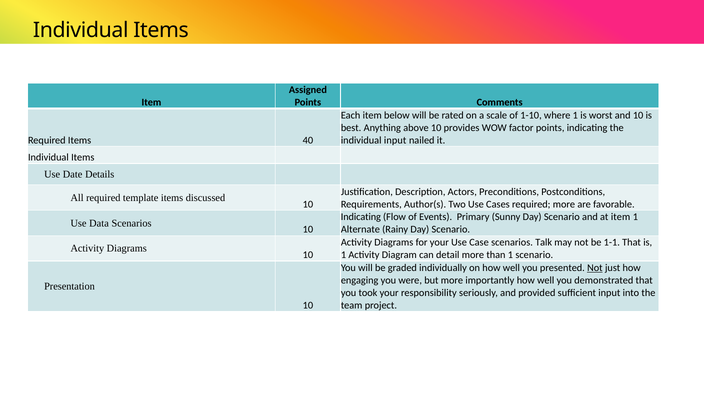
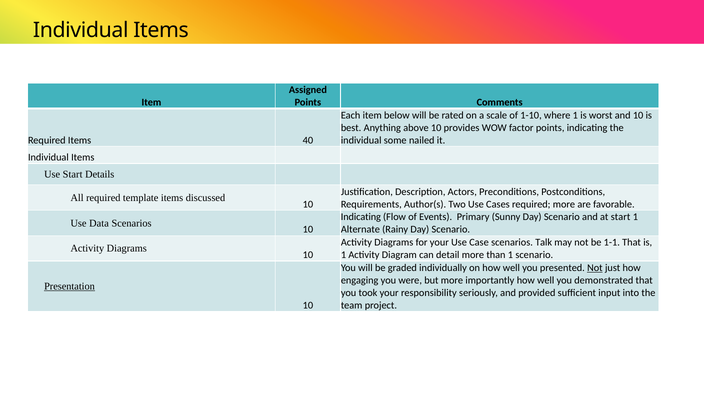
individual input: input -> some
Use Date: Date -> Start
at item: item -> start
Presentation underline: none -> present
